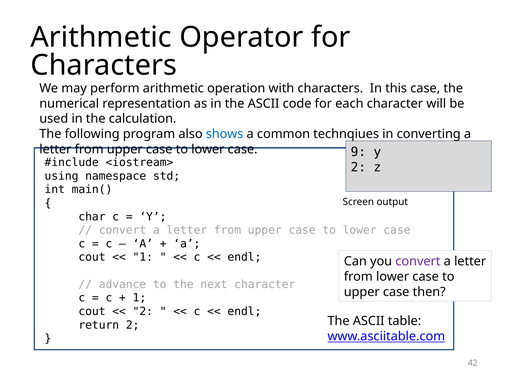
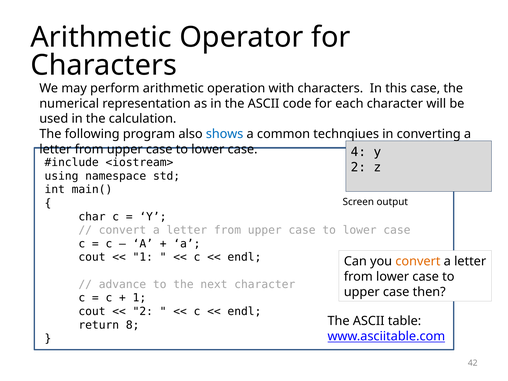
9: 9 -> 4
convert at (418, 261) colour: purple -> orange
return 2: 2 -> 8
